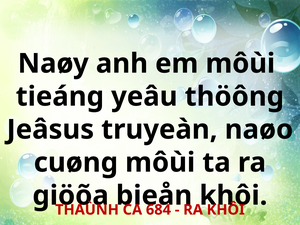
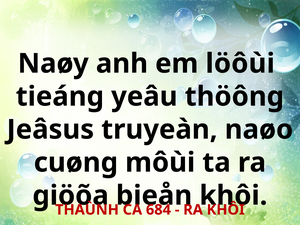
em môùi: môùi -> löôùi
